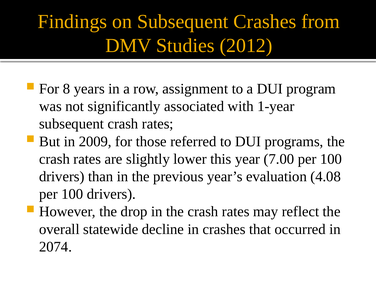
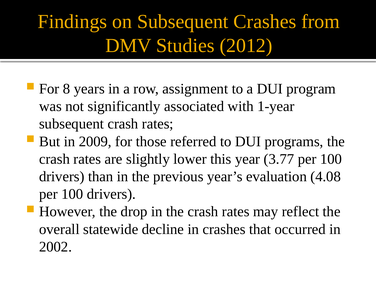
7.00: 7.00 -> 3.77
2074: 2074 -> 2002
